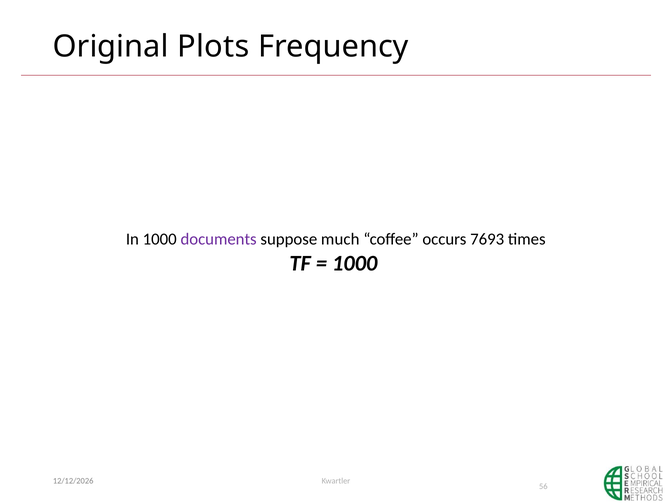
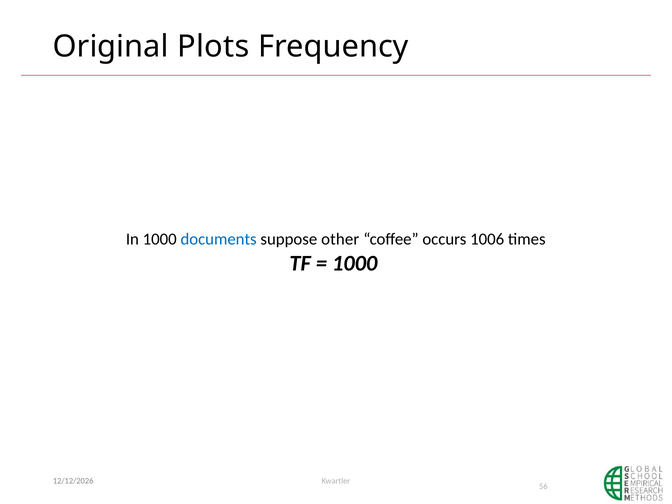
documents colour: purple -> blue
much: much -> other
7693: 7693 -> 1006
